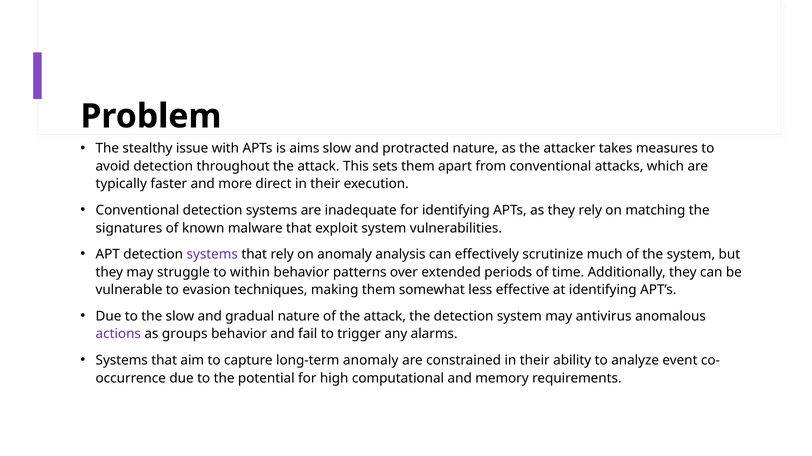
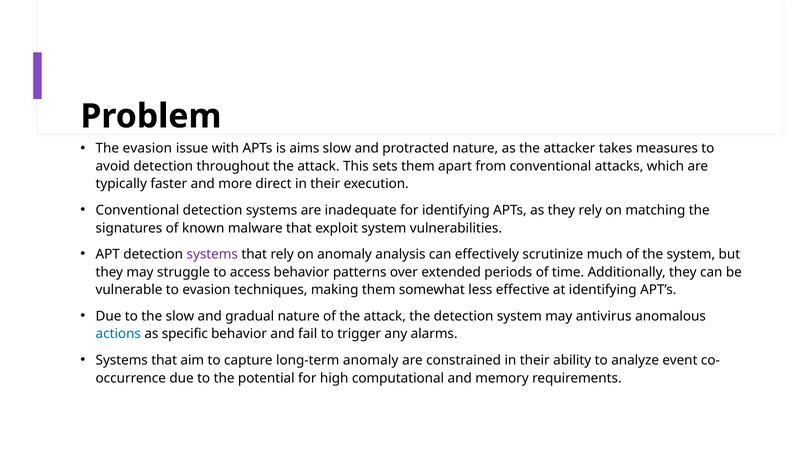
The stealthy: stealthy -> evasion
within: within -> access
actions colour: purple -> blue
groups: groups -> specific
